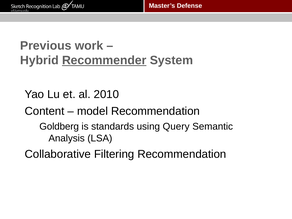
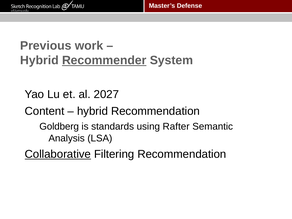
2010: 2010 -> 2027
model at (92, 111): model -> hybrid
Query: Query -> Rafter
Collaborative underline: none -> present
